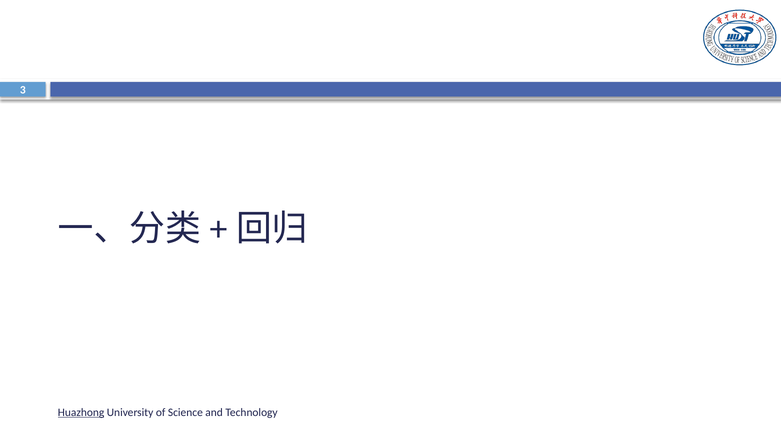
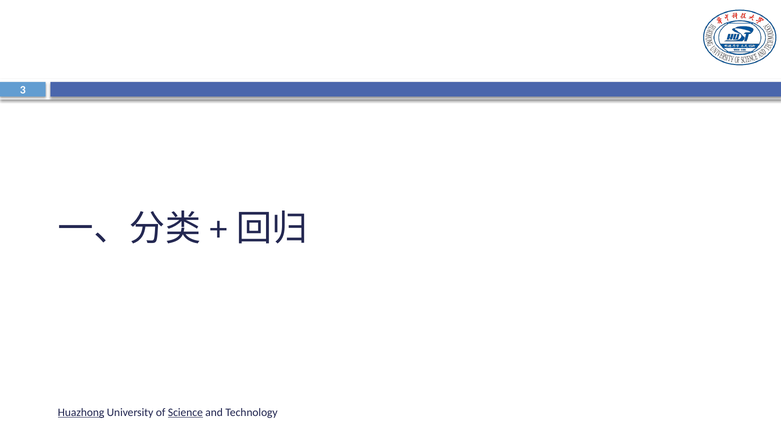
Science underline: none -> present
